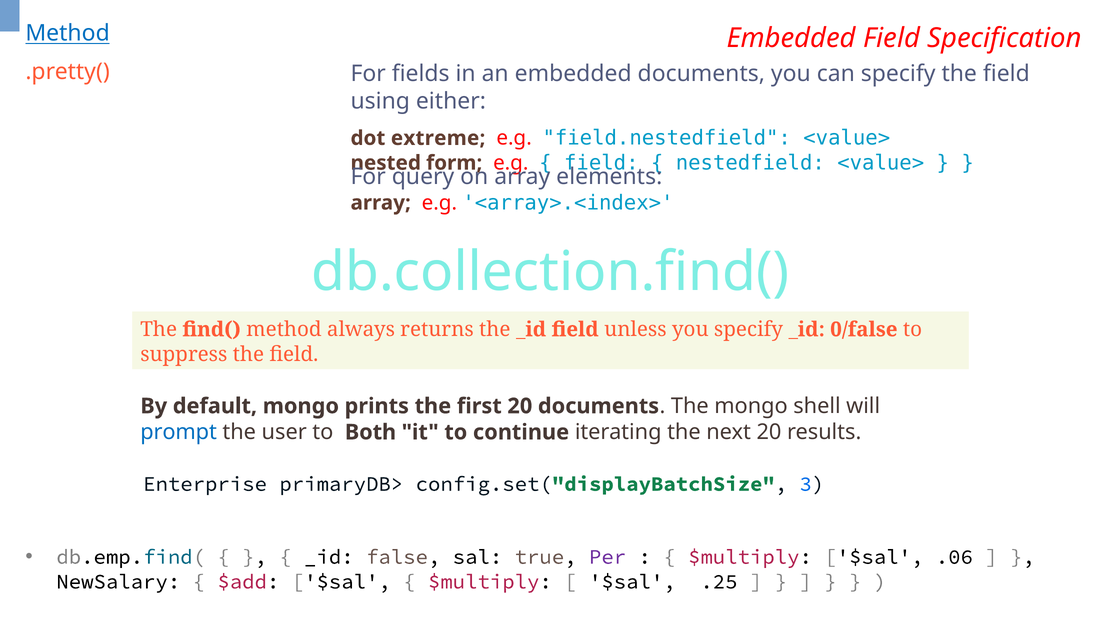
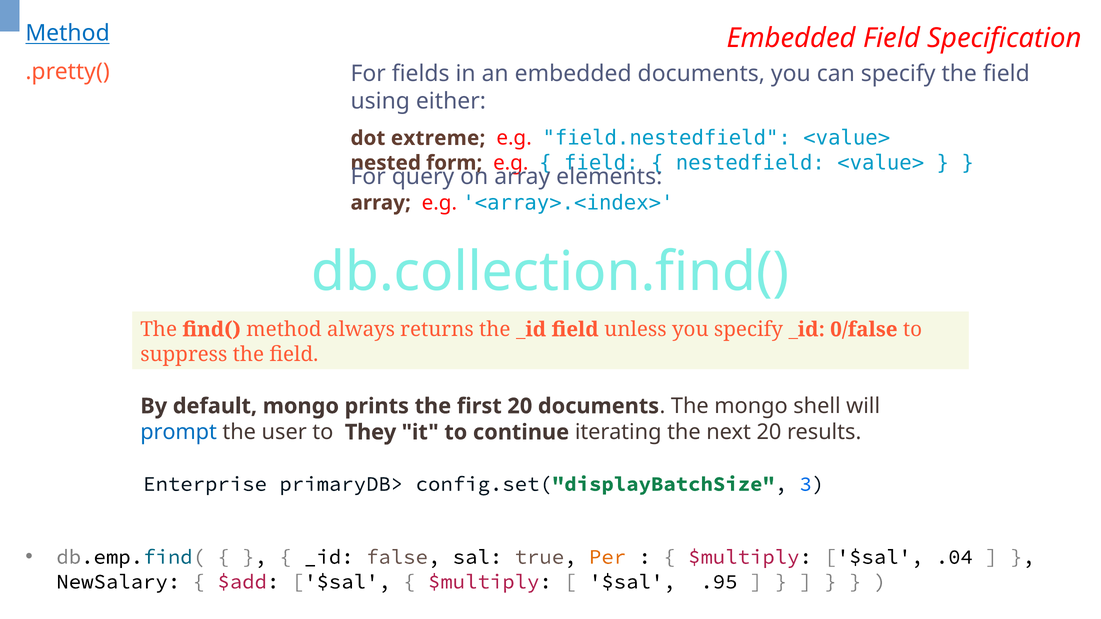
Both: Both -> They
Per colour: purple -> orange
.06: .06 -> .04
.25: .25 -> .95
